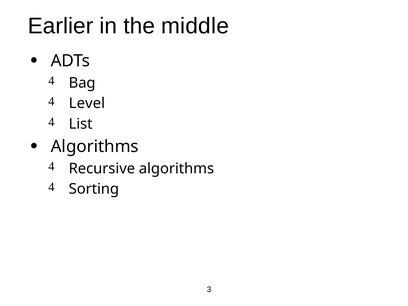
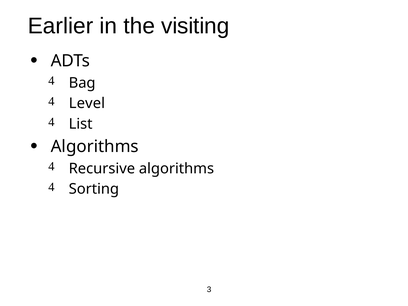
middle: middle -> visiting
